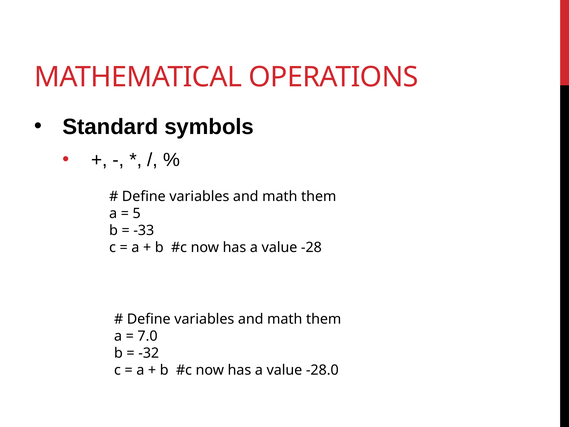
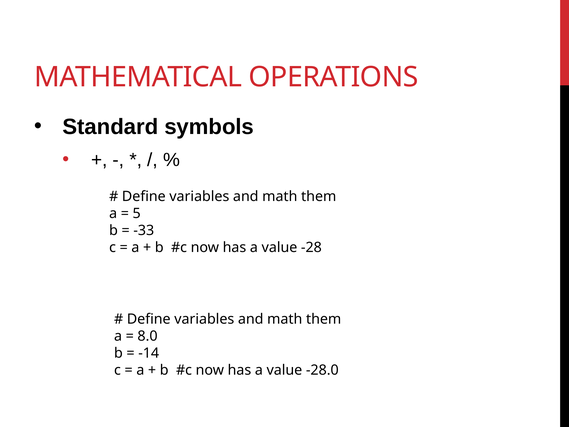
7.0: 7.0 -> 8.0
-32: -32 -> -14
